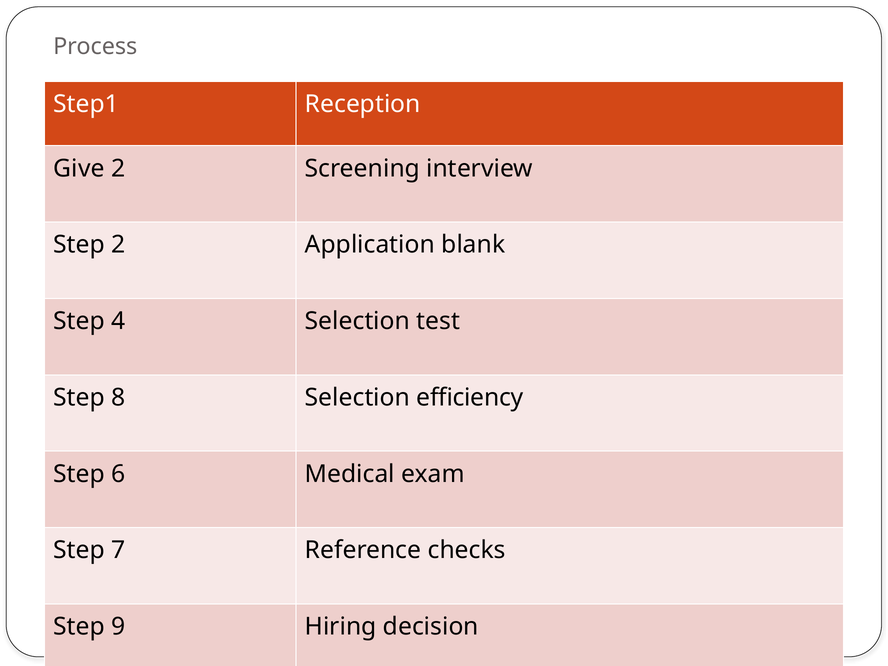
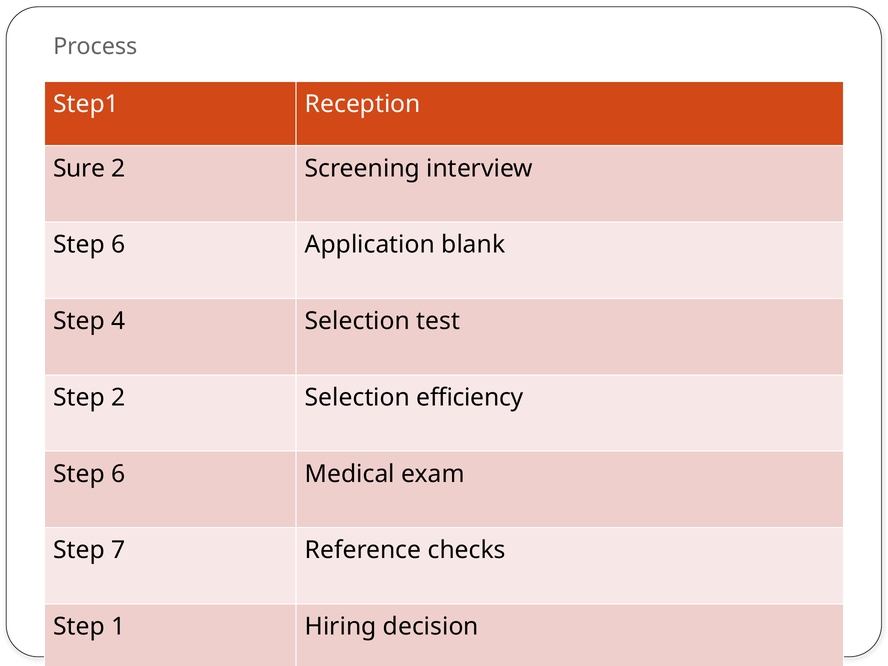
Give: Give -> Sure
2 at (118, 245): 2 -> 6
Step 8: 8 -> 2
9: 9 -> 1
